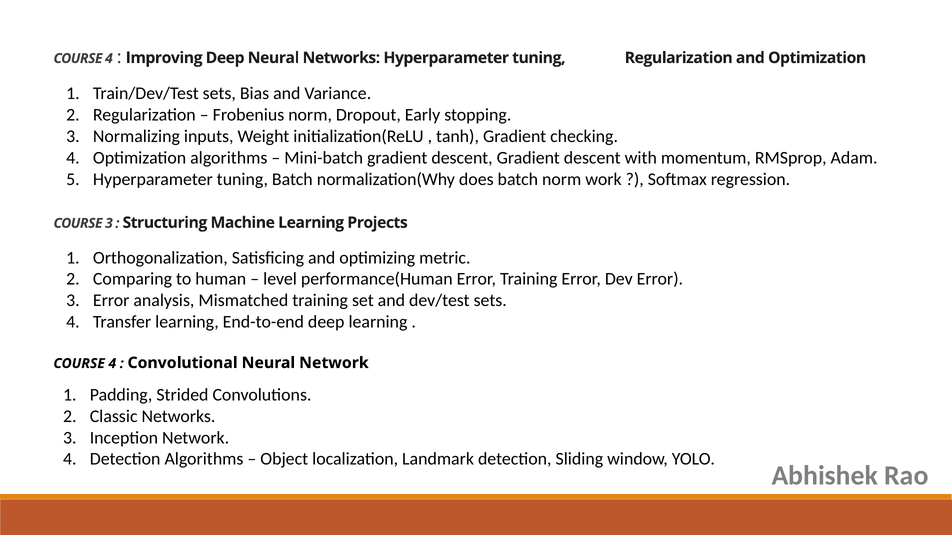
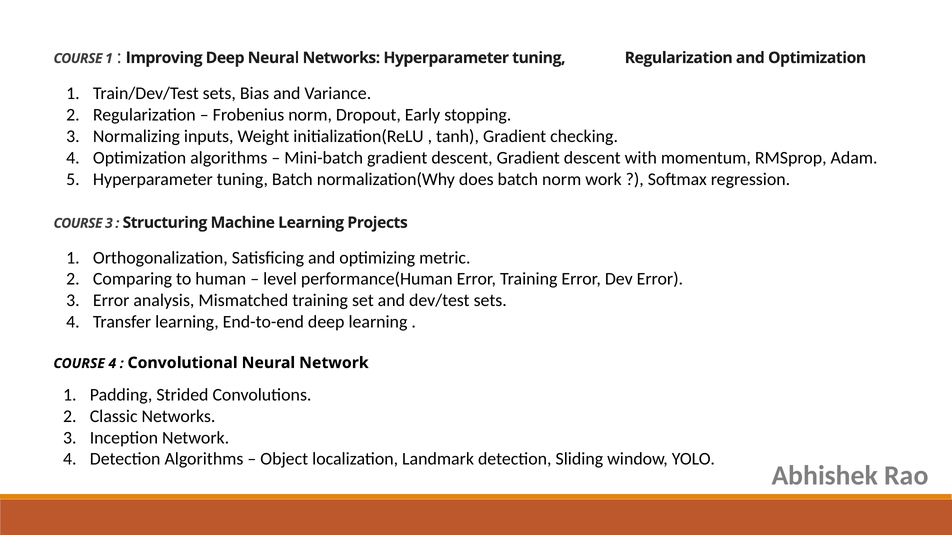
4 at (109, 59): 4 -> 1
